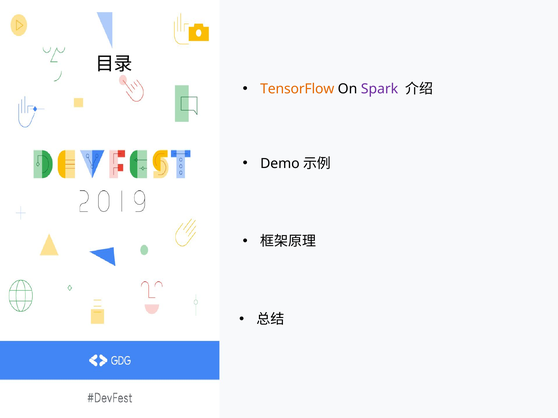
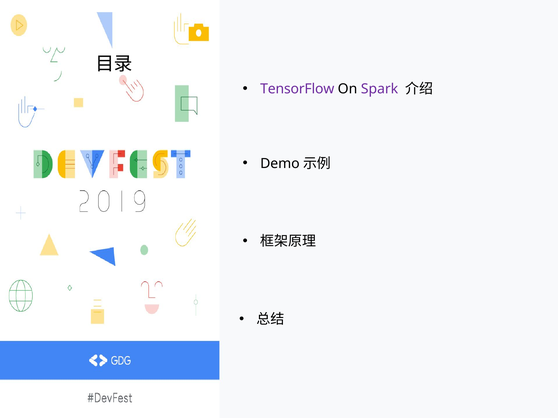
TensorFlow colour: orange -> purple
